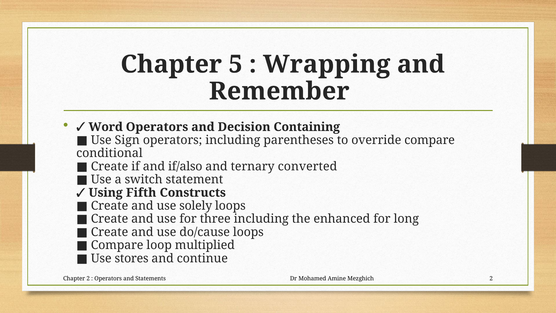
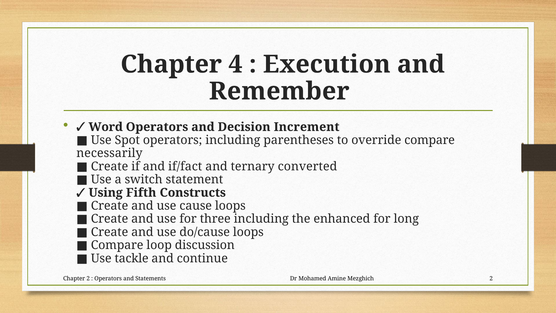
5: 5 -> 4
Wrapping: Wrapping -> Execution
Containing: Containing -> Increment
Sign: Sign -> Spot
conditional: conditional -> necessarily
if/also: if/also -> if/fact
solely: solely -> cause
multiplied: multiplied -> discussion
stores: stores -> tackle
